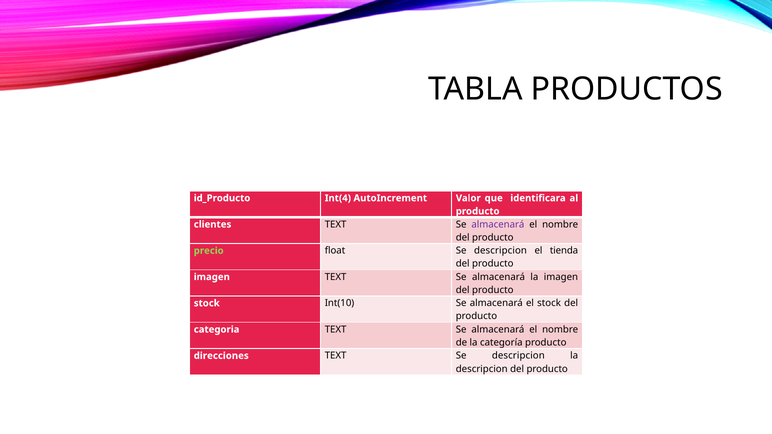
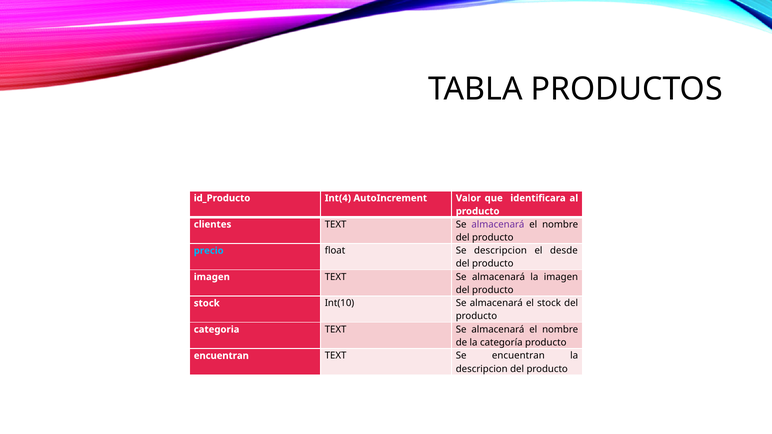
precio colour: light green -> light blue
tienda: tienda -> desde
direcciones at (221, 356): direcciones -> encuentran
TEXT Se descripcion: descripcion -> encuentran
